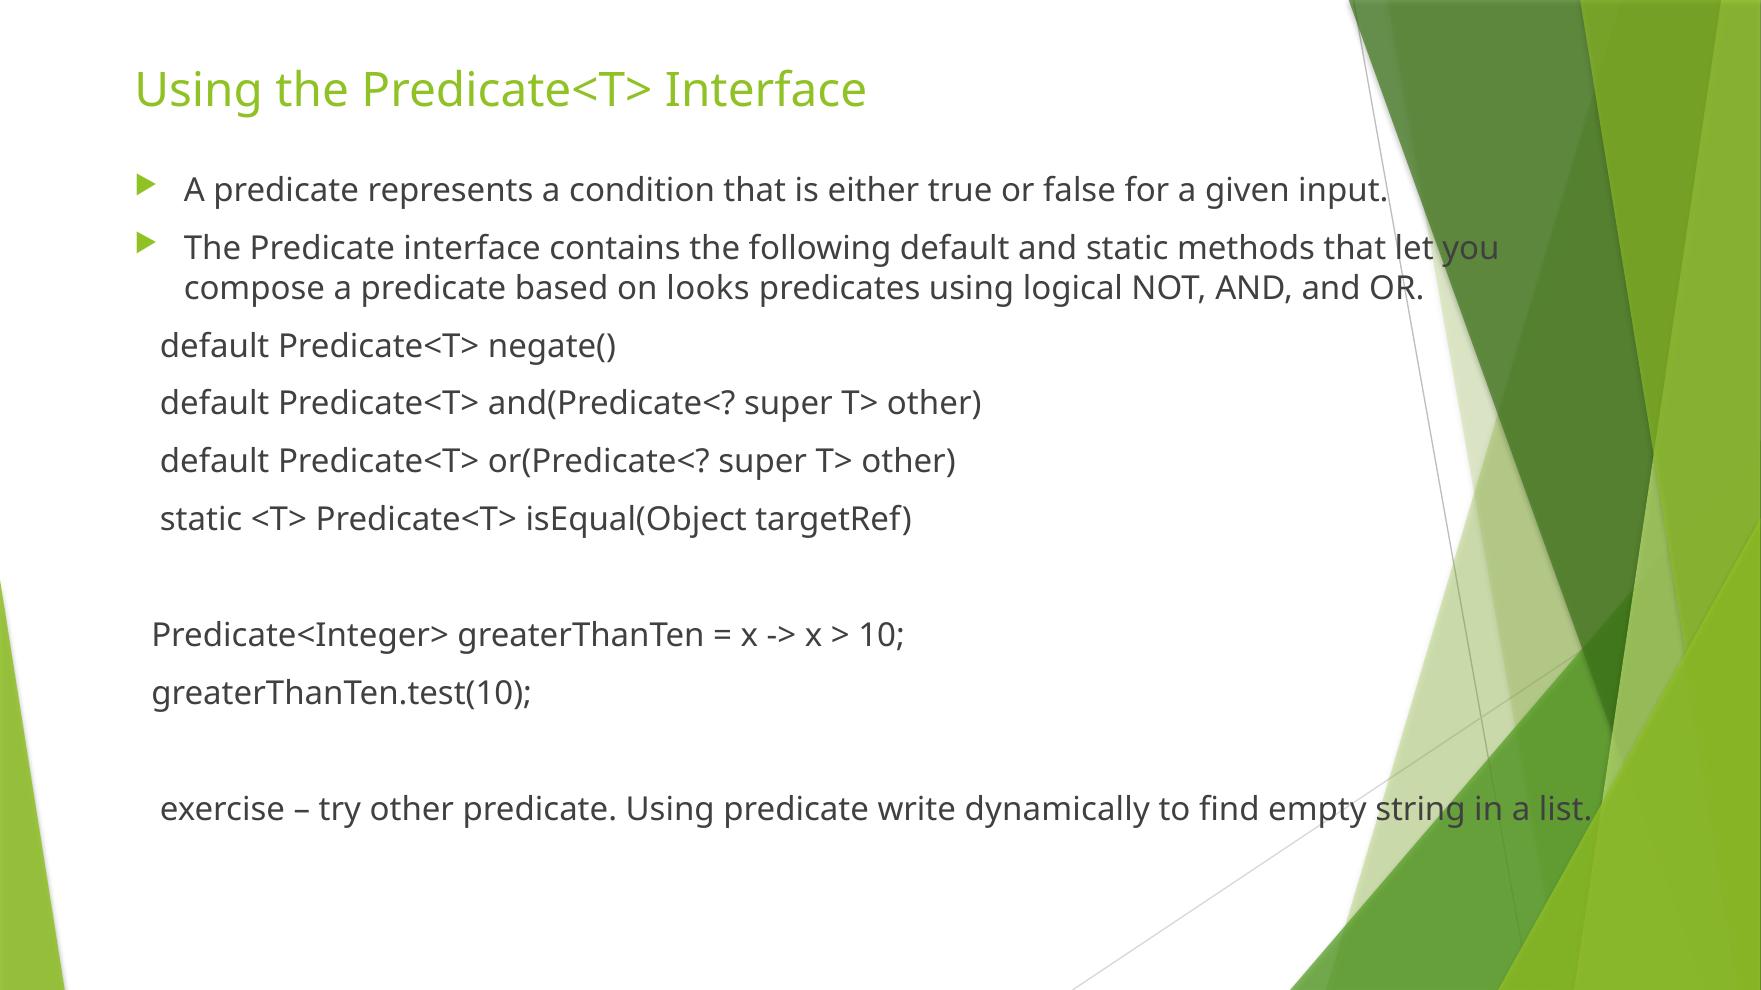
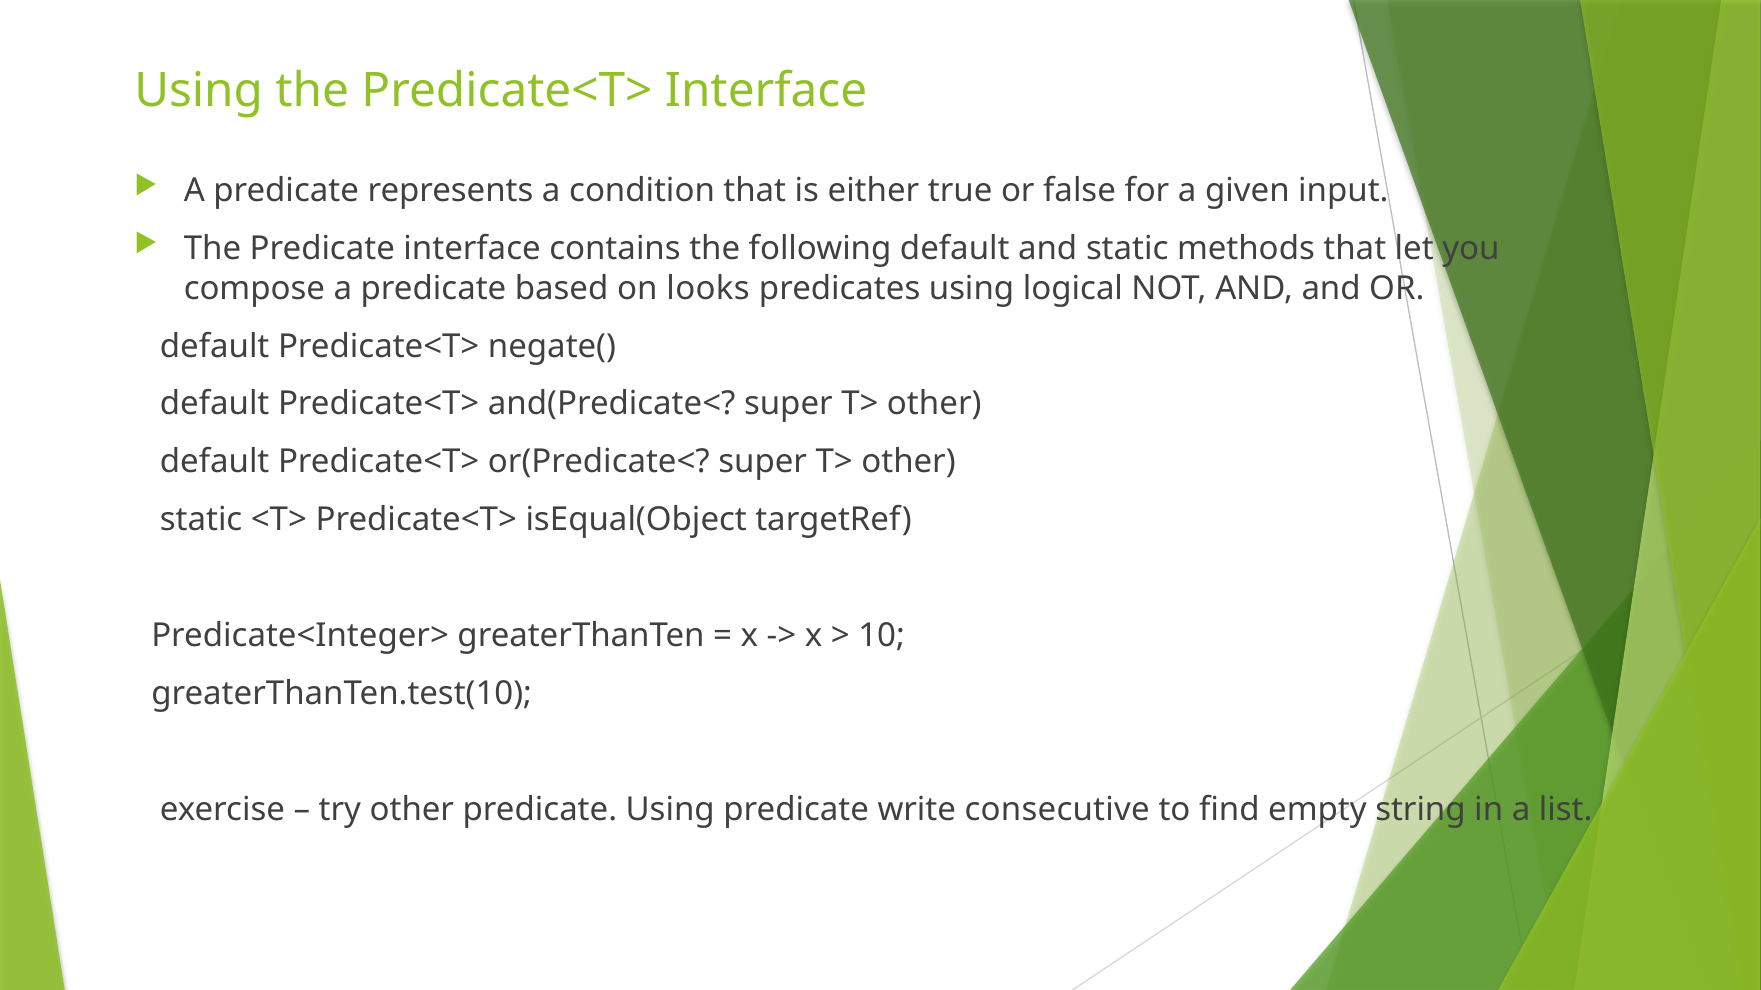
dynamically: dynamically -> consecutive
